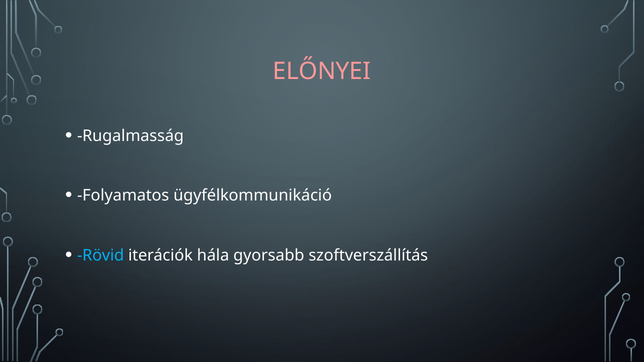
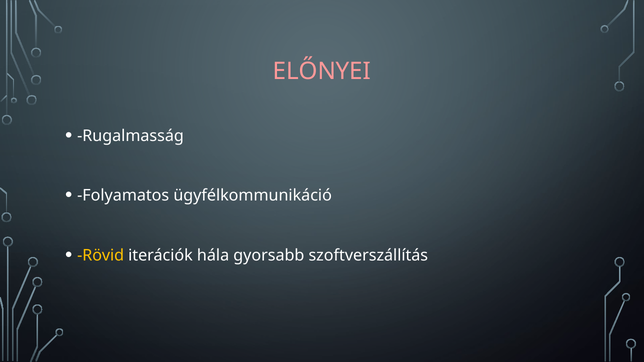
Rövid colour: light blue -> yellow
